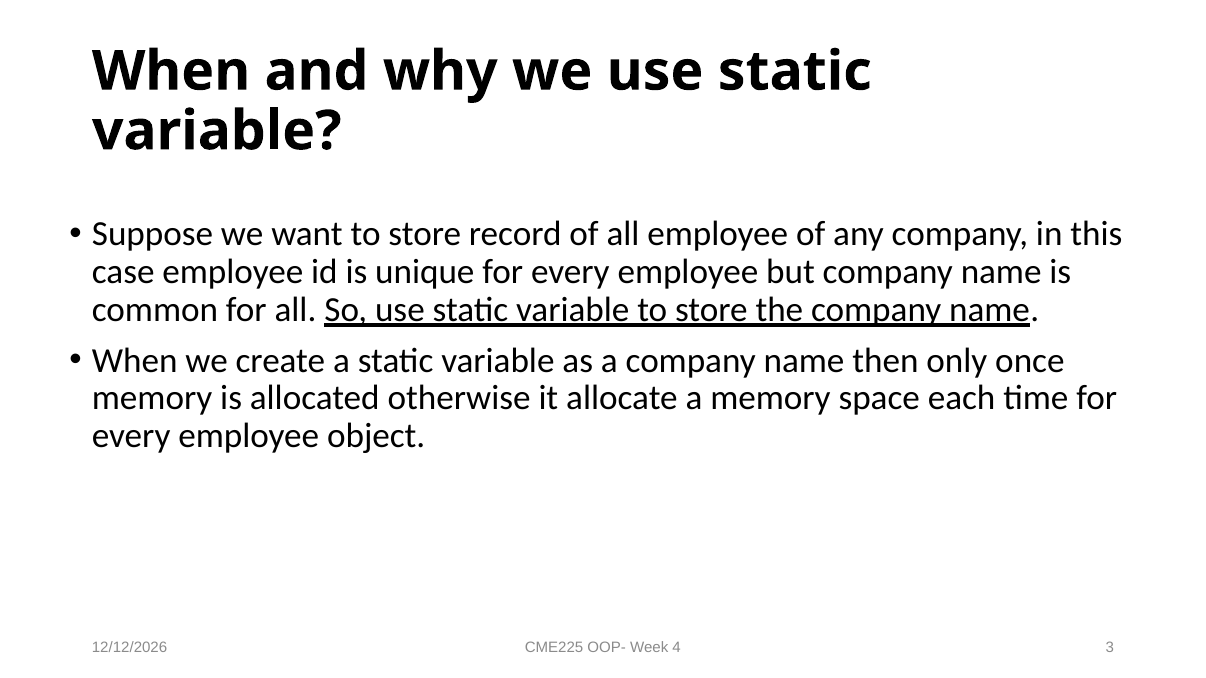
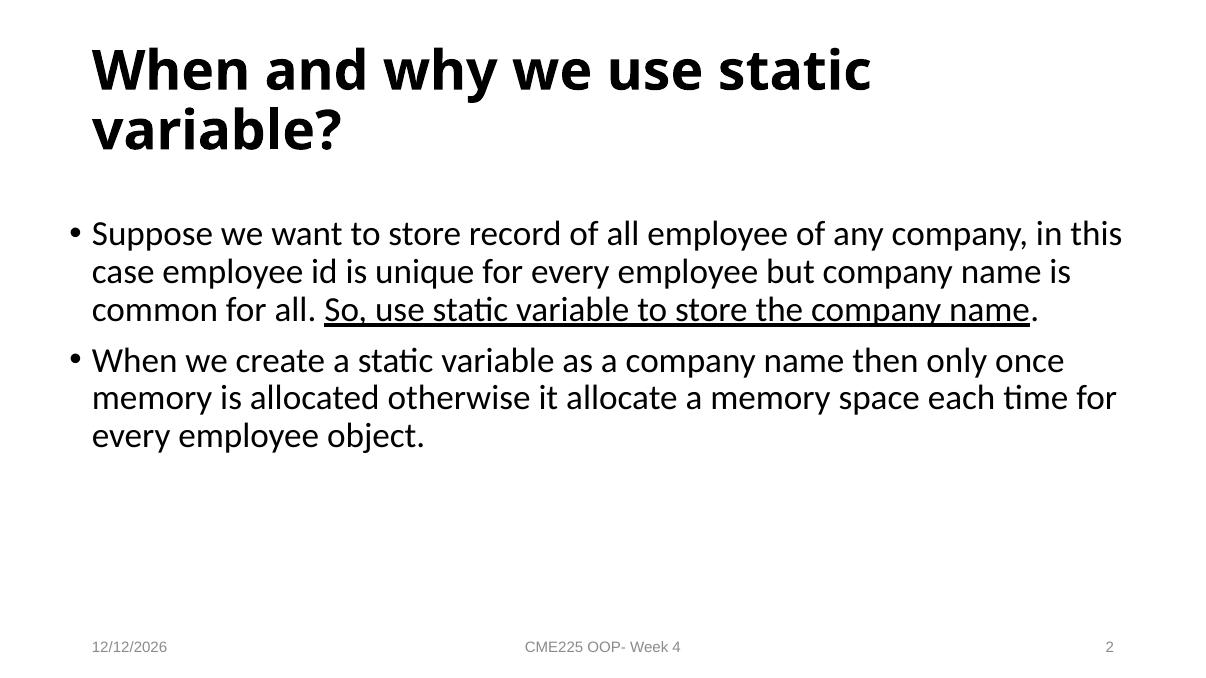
3: 3 -> 2
